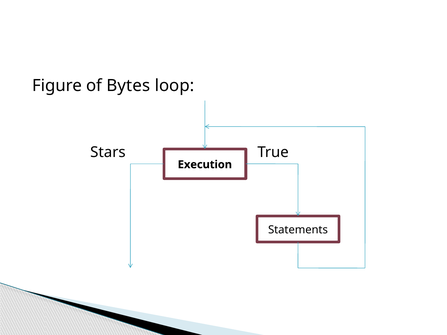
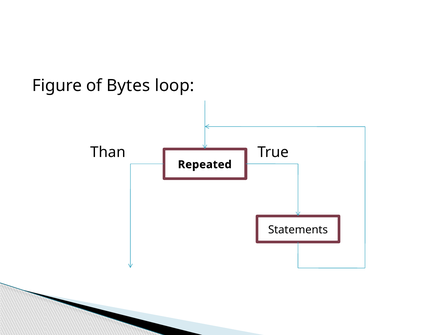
Stars: Stars -> Than
Execution: Execution -> Repeated
